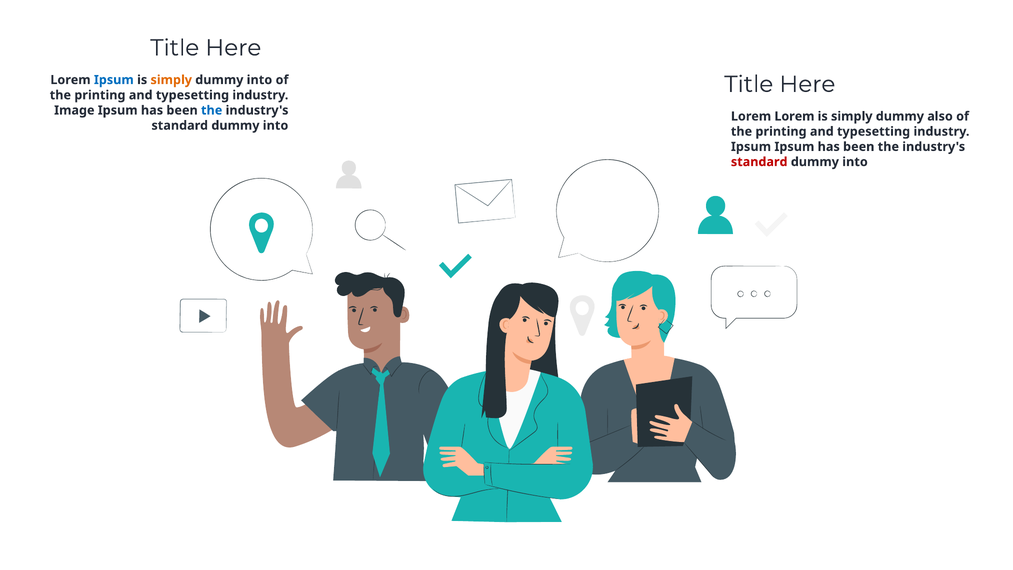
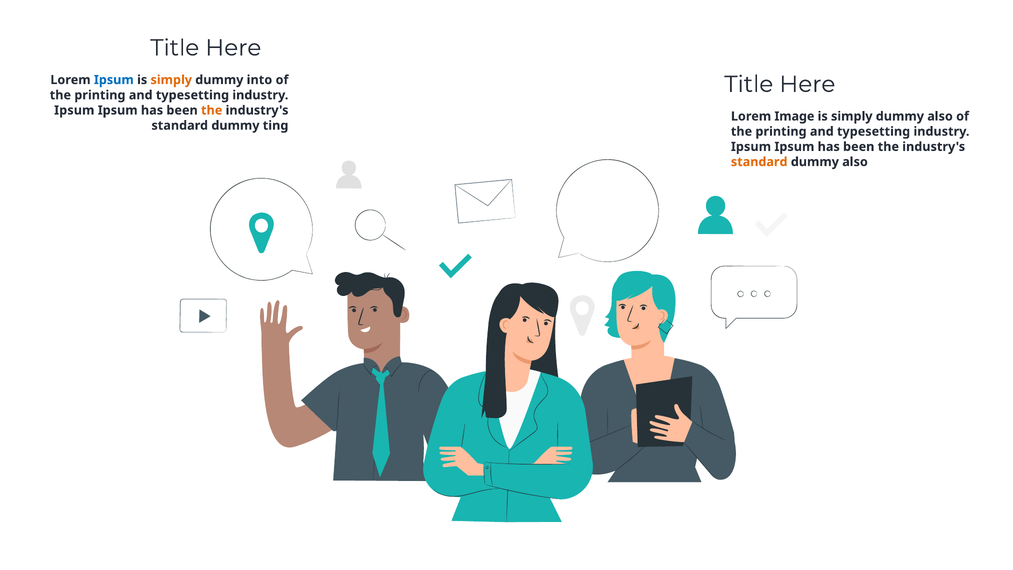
Image at (74, 110): Image -> Ipsum
the at (212, 110) colour: blue -> orange
Lorem Lorem: Lorem -> Image
into at (276, 125): into -> ting
standard at (759, 162) colour: red -> orange
into at (855, 162): into -> also
